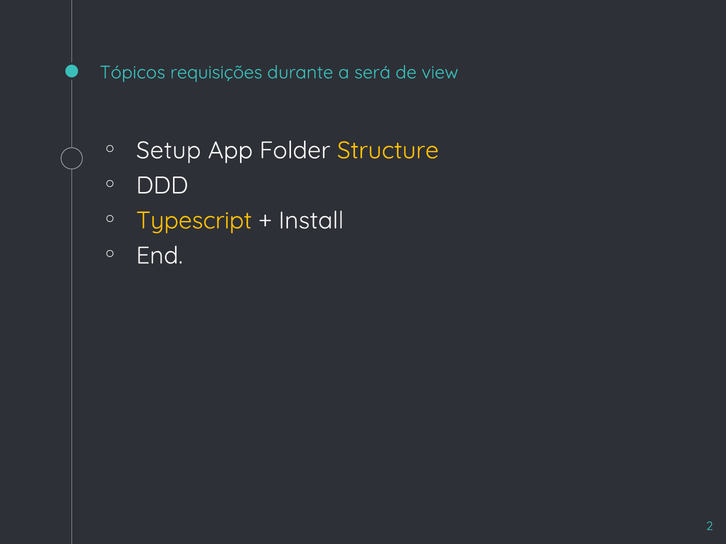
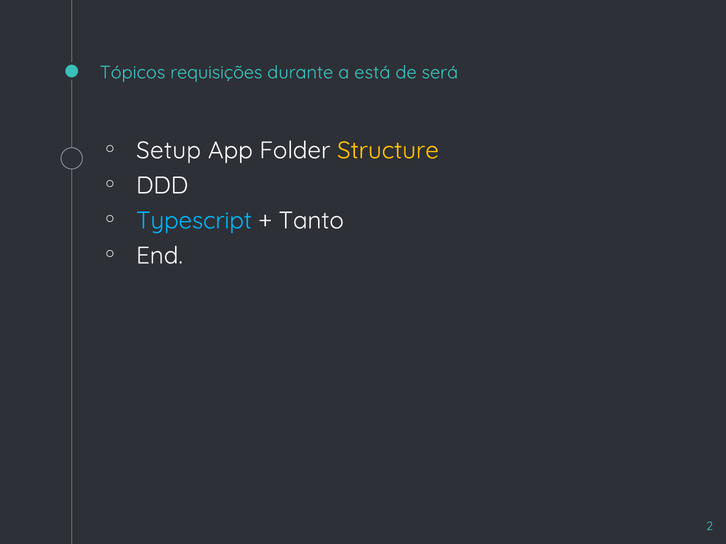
será: será -> está
view: view -> será
Typescript colour: yellow -> light blue
Install: Install -> Tanto
